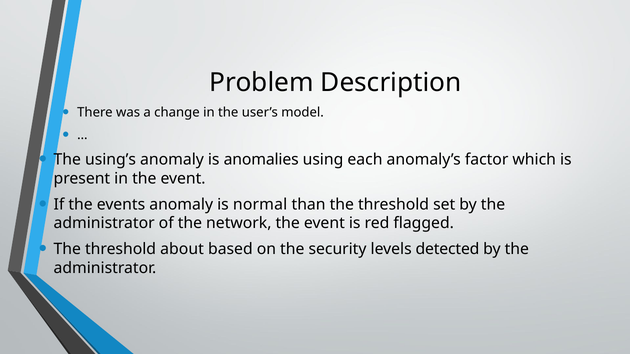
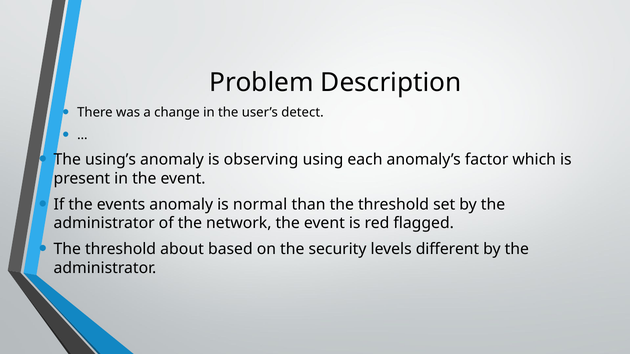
model: model -> detect
anomalies: anomalies -> observing
detected: detected -> different
